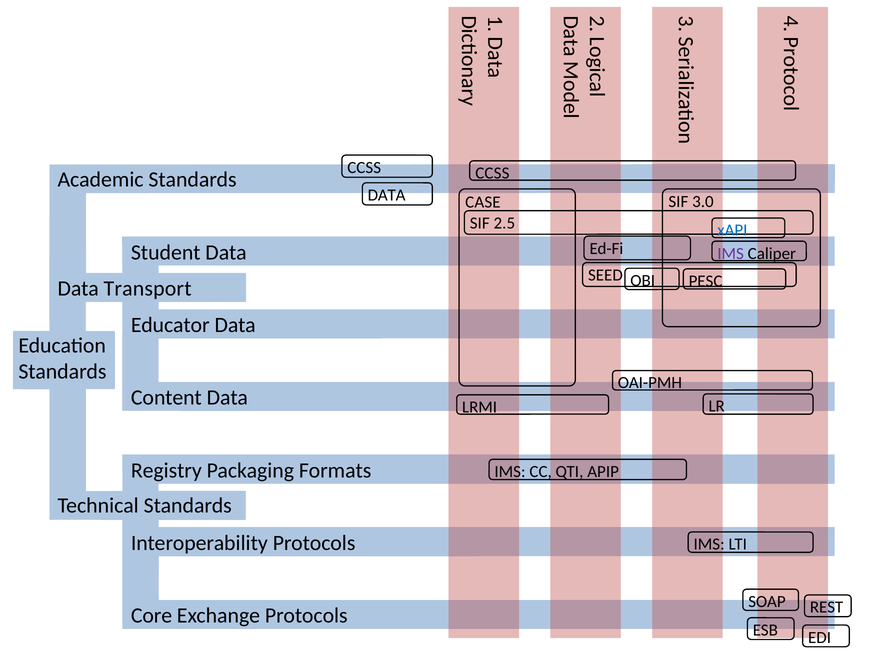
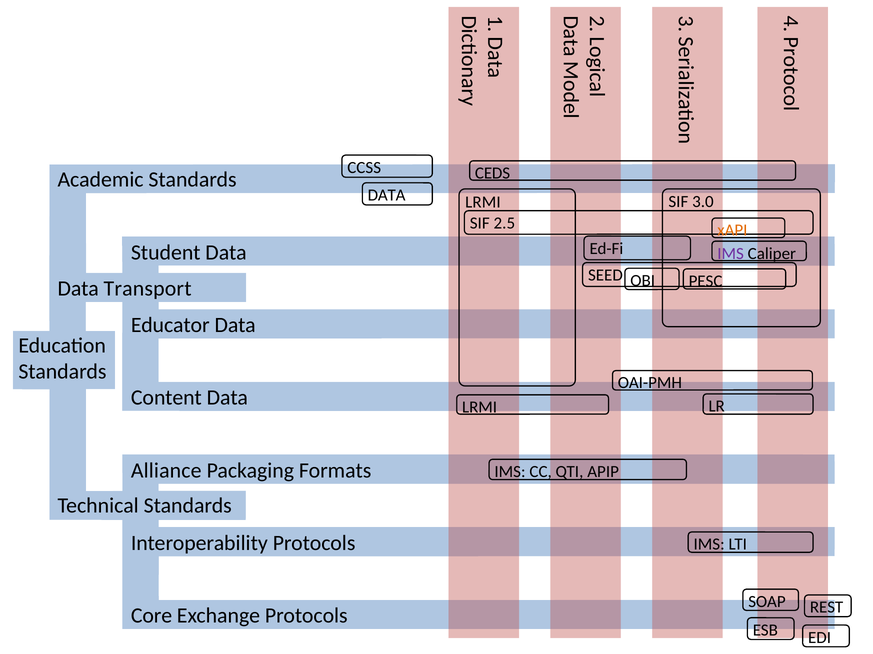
CCSS at (492, 173): CCSS -> CEDS
CASE at (483, 202): CASE -> LRMI
xAPI colour: blue -> orange
Registry: Registry -> Alliance
